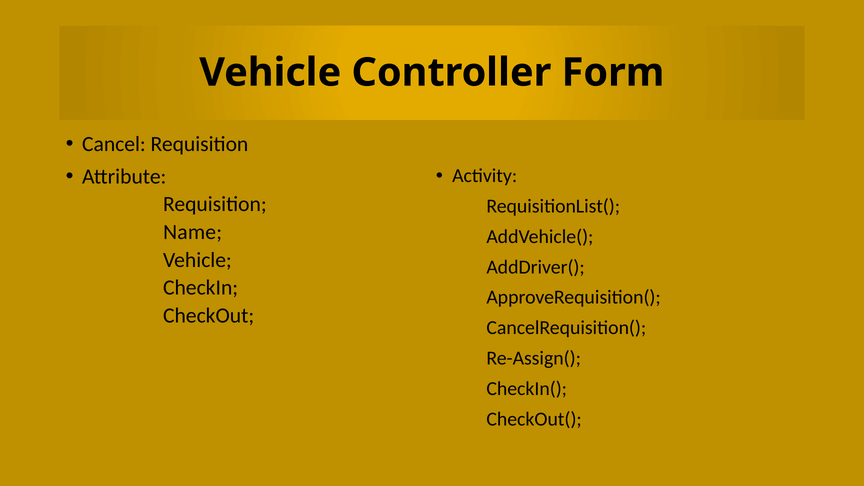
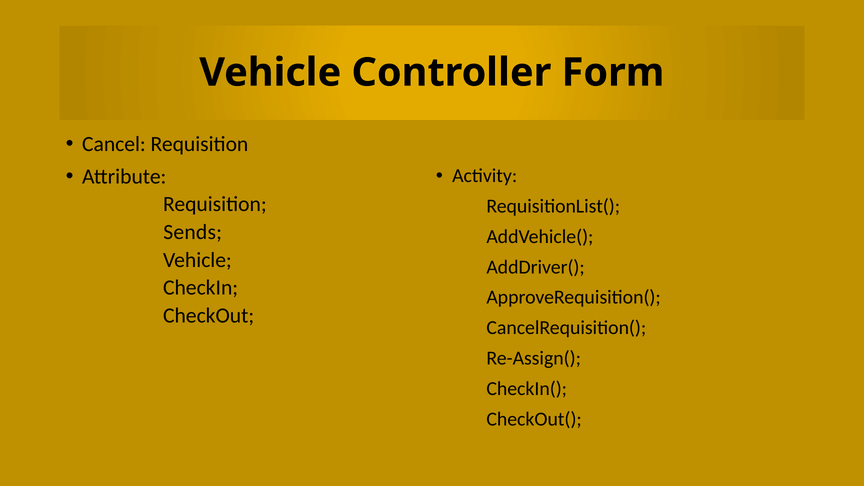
Name: Name -> Sends
